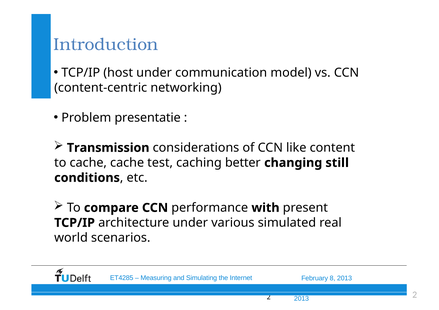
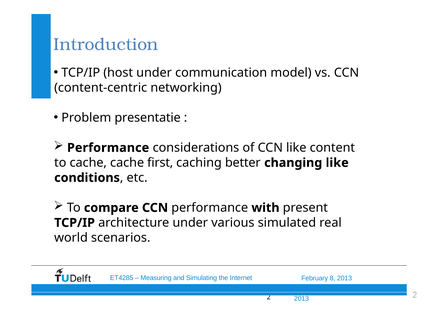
Transmission at (108, 148): Transmission -> Performance
test: test -> first
changing still: still -> like
